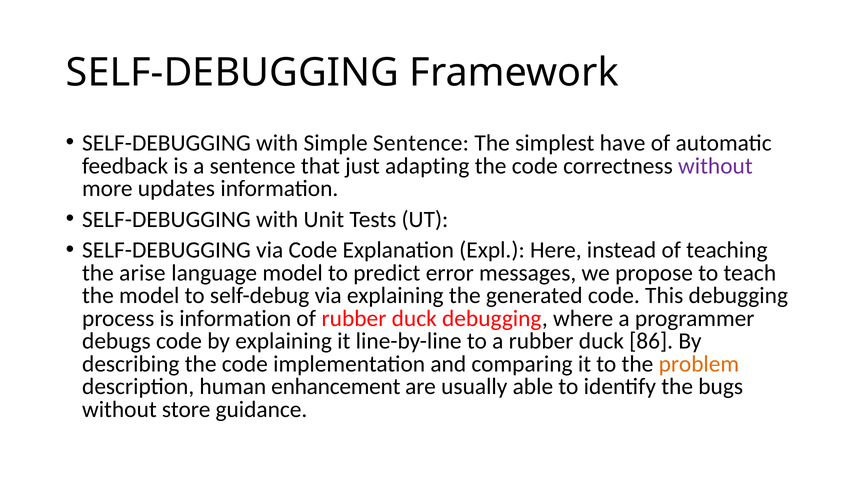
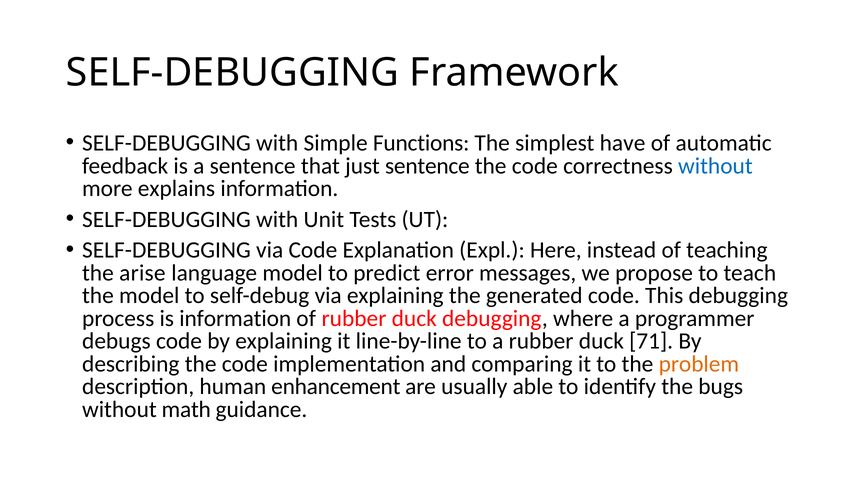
Simple Sentence: Sentence -> Functions
just adapting: adapting -> sentence
without at (715, 166) colour: purple -> blue
updates: updates -> explains
86: 86 -> 71
store: store -> math
